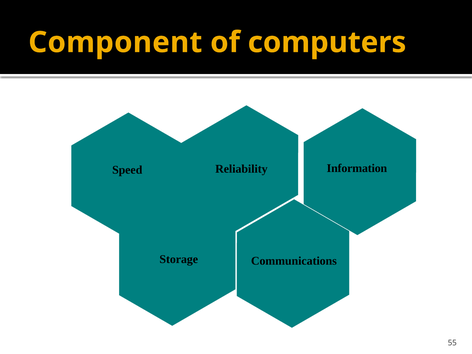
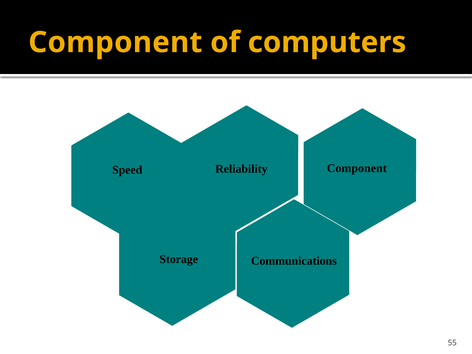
Reliability Information: Information -> Component
